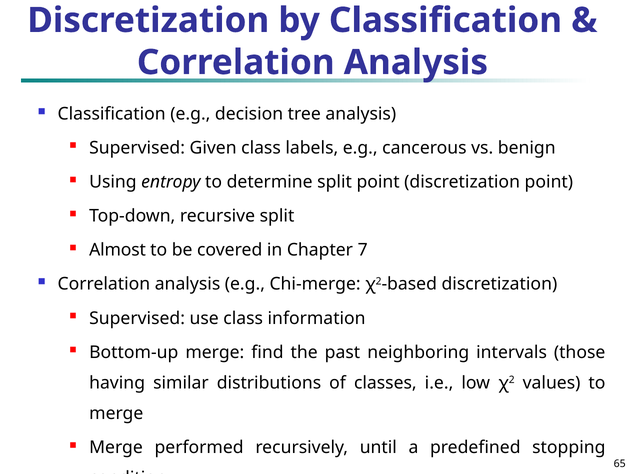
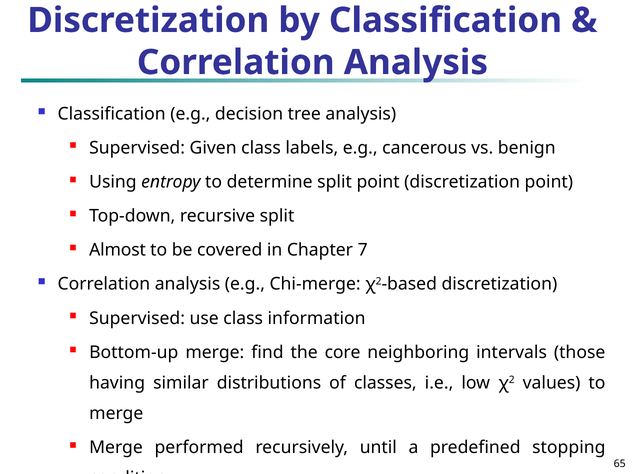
past: past -> core
